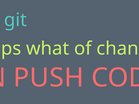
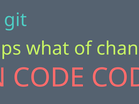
PUSH at (49, 78): PUSH -> CODE
